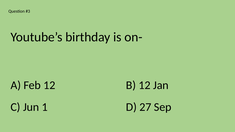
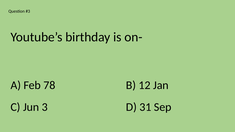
Feb 12: 12 -> 78
1: 1 -> 3
27: 27 -> 31
